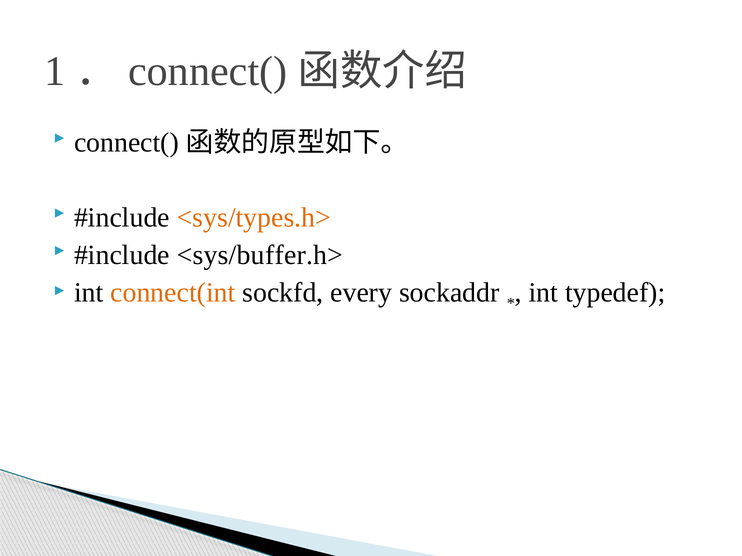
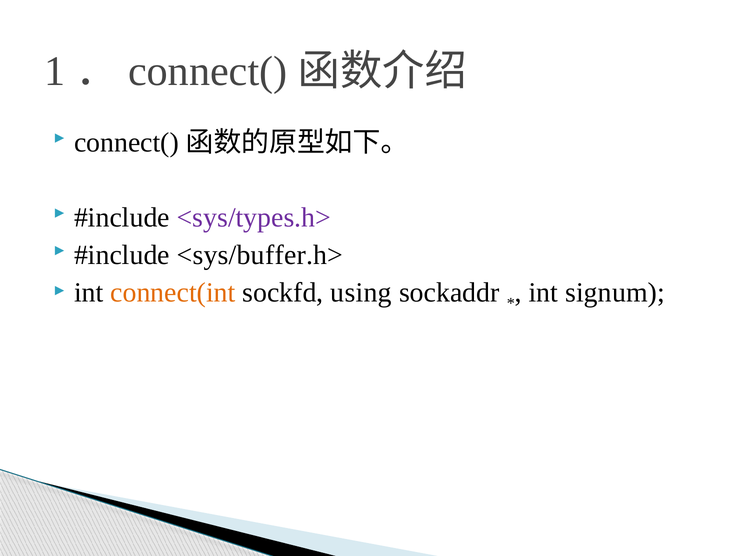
<sys/types.h> colour: orange -> purple
every: every -> using
typedef: typedef -> signum
